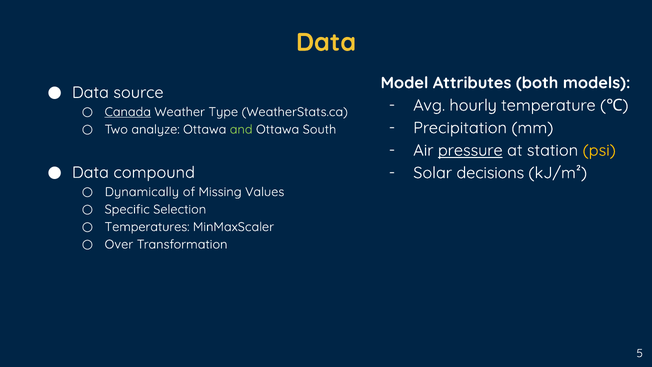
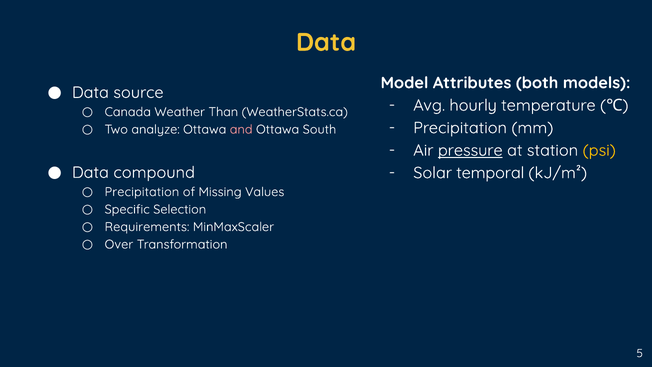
Canada underline: present -> none
Type: Type -> Than
and colour: light green -> pink
decisions: decisions -> temporal
Dynamically at (142, 192): Dynamically -> Precipitation
Temperatures: Temperatures -> Requirements
